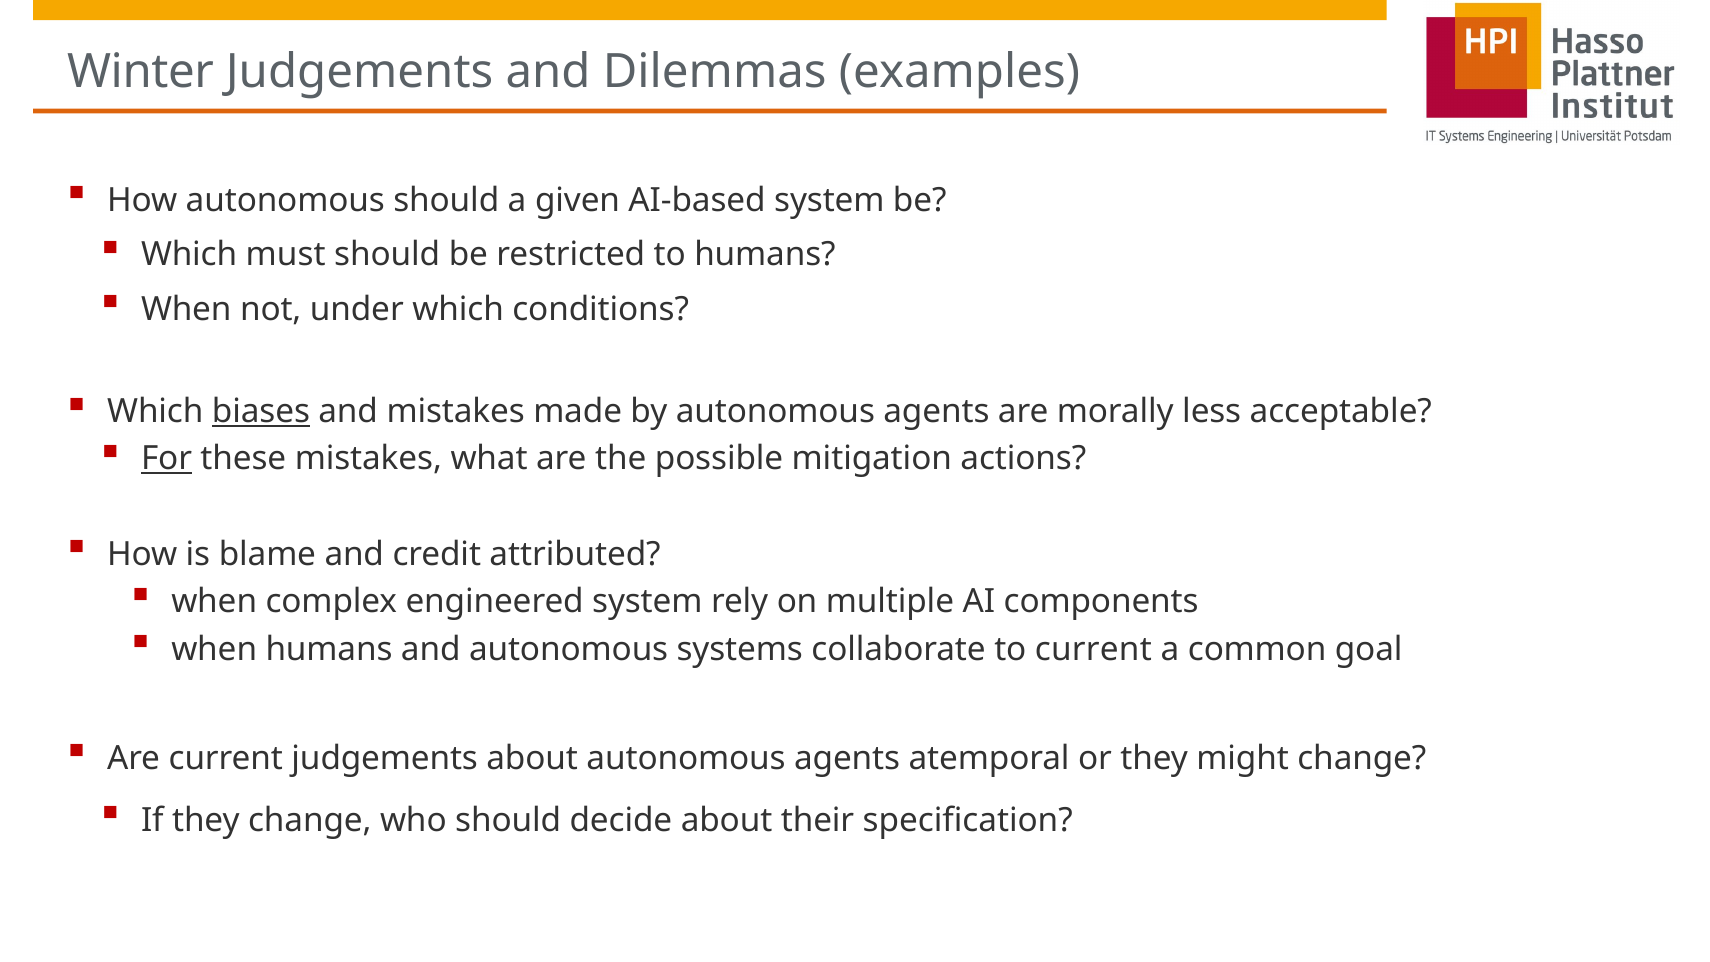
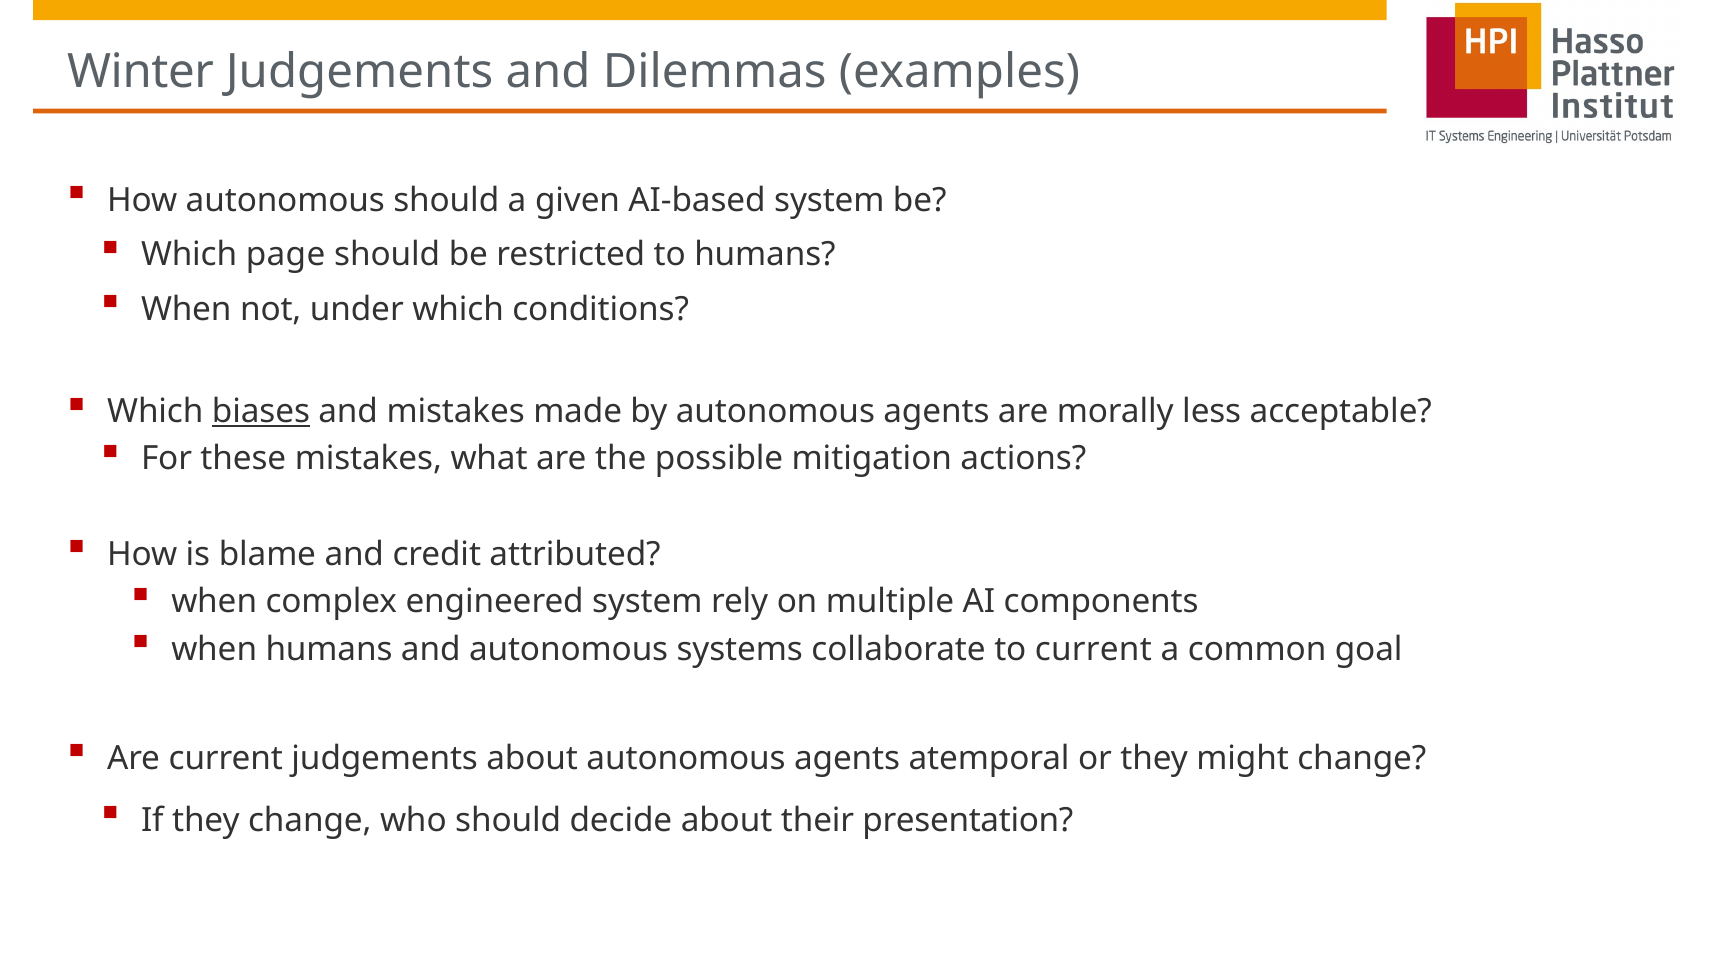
must: must -> page
For underline: present -> none
specification: specification -> presentation
